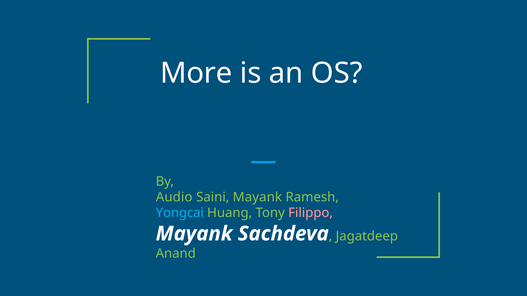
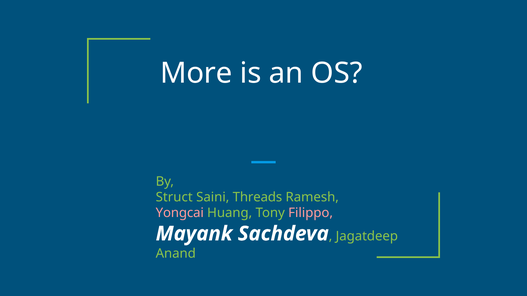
Audio: Audio -> Struct
Saini Mayank: Mayank -> Threads
Yongcai colour: light blue -> pink
